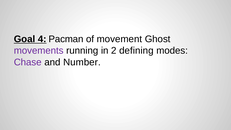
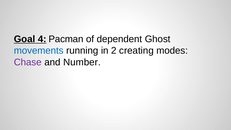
movement: movement -> dependent
movements colour: purple -> blue
defining: defining -> creating
